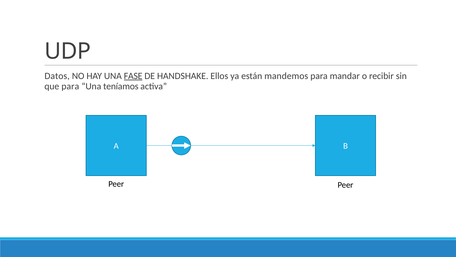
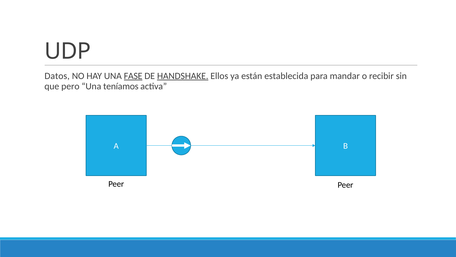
HANDSHAKE underline: none -> present
mandemos: mandemos -> establecida
que para: para -> pero
